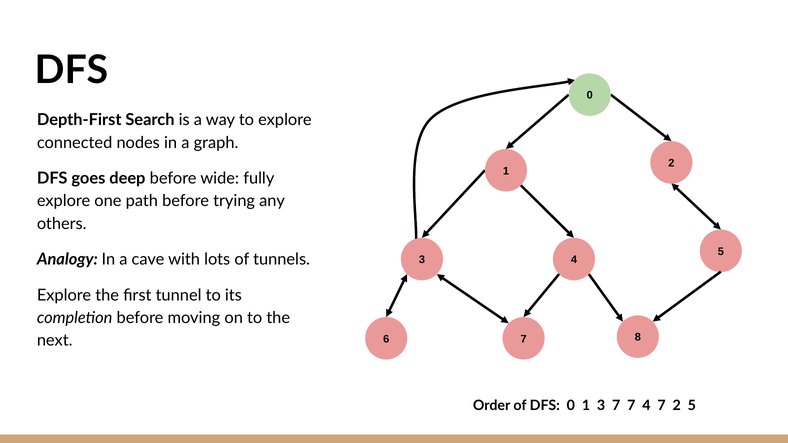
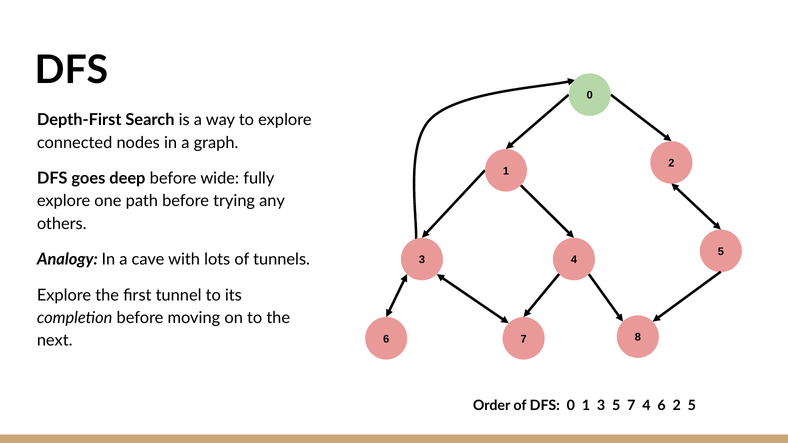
3 7: 7 -> 5
4 7: 7 -> 6
